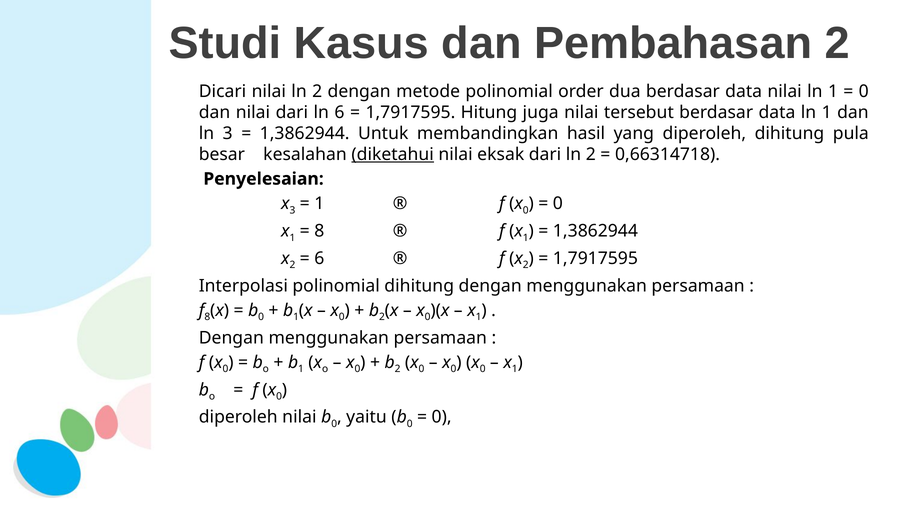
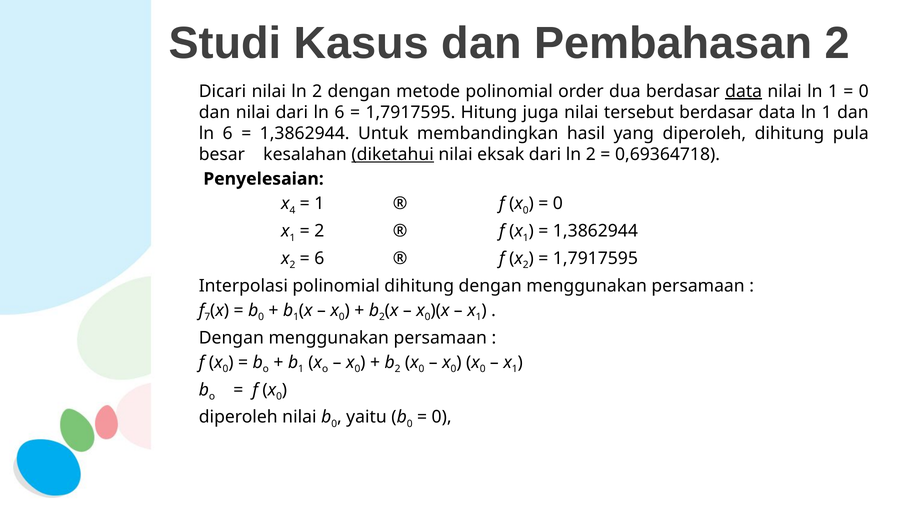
data at (744, 91) underline: none -> present
3 at (228, 133): 3 -> 6
0,66314718: 0,66314718 -> 0,69364718
3 at (292, 210): 3 -> 4
8 at (319, 231): 8 -> 2
f 8: 8 -> 7
